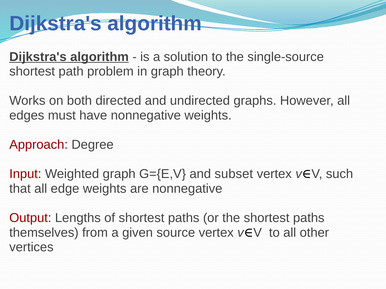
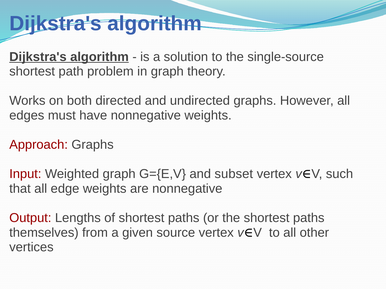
Approach Degree: Degree -> Graphs
